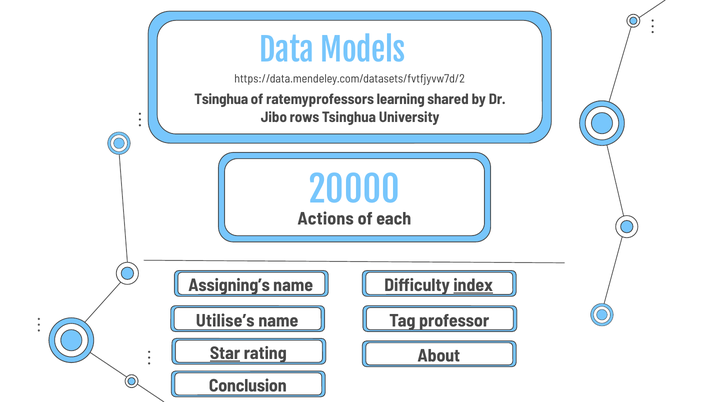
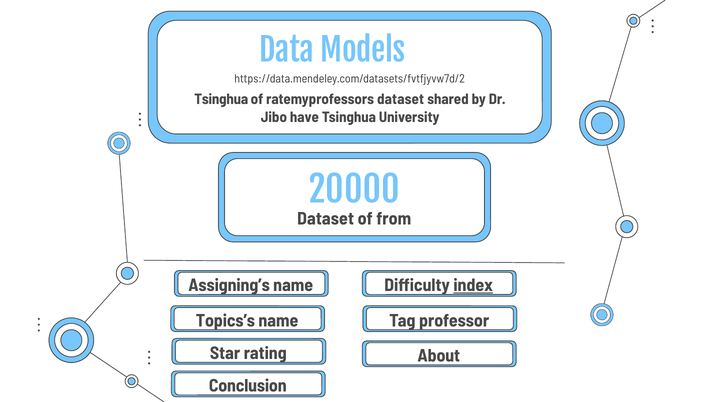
ratemyprofessors learning: learning -> dataset
rows: rows -> have
Actions at (326, 219): Actions -> Dataset
each: each -> from
Utilise’s: Utilise’s -> Topics’s
Star underline: present -> none
